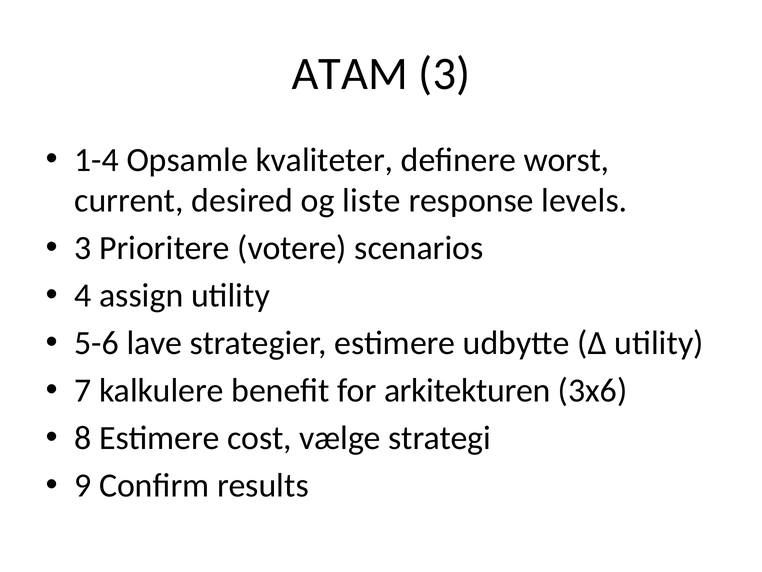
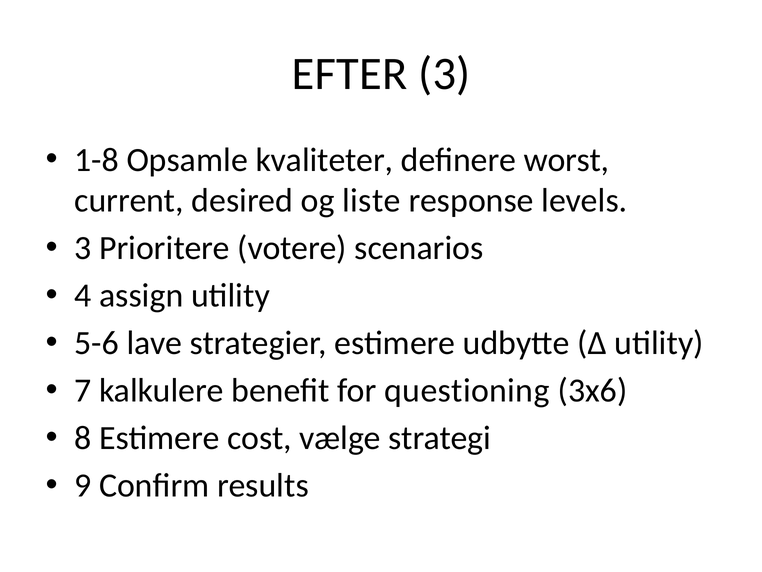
ATAM: ATAM -> EFTER
1-4: 1-4 -> 1-8
arkitekturen: arkitekturen -> questioning
